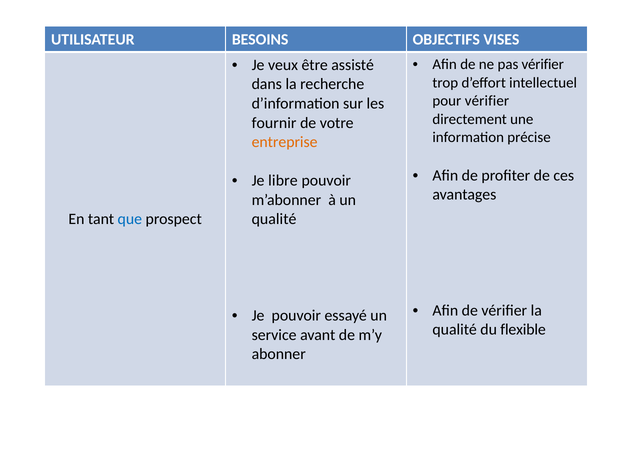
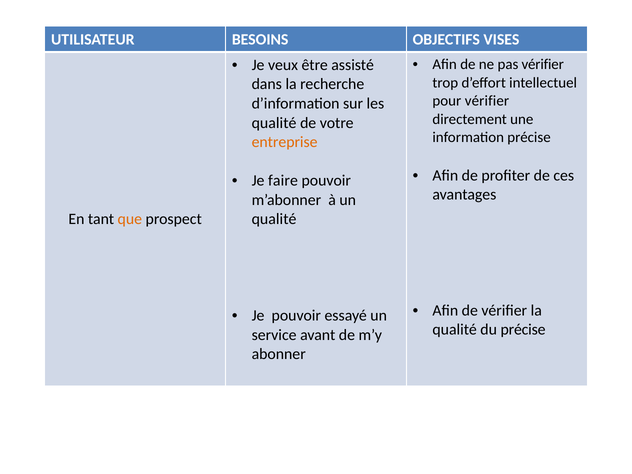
fournir at (274, 123): fournir -> qualité
libre: libre -> faire
que colour: blue -> orange
du flexible: flexible -> précise
